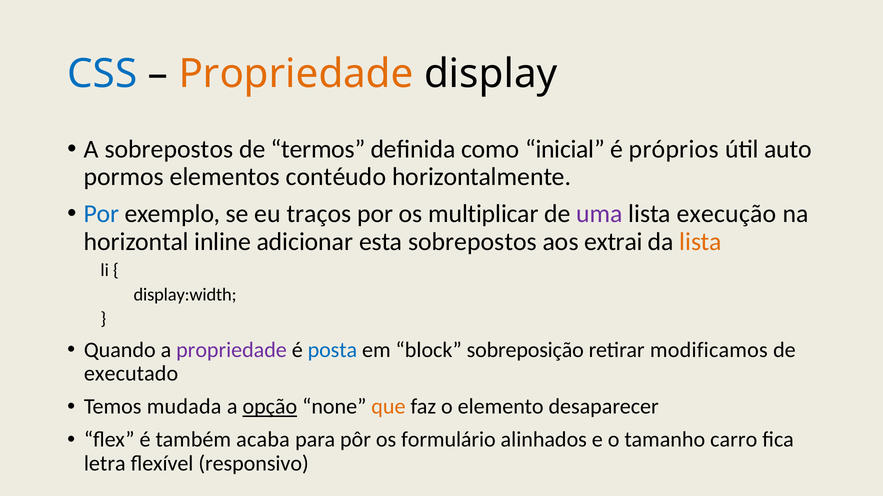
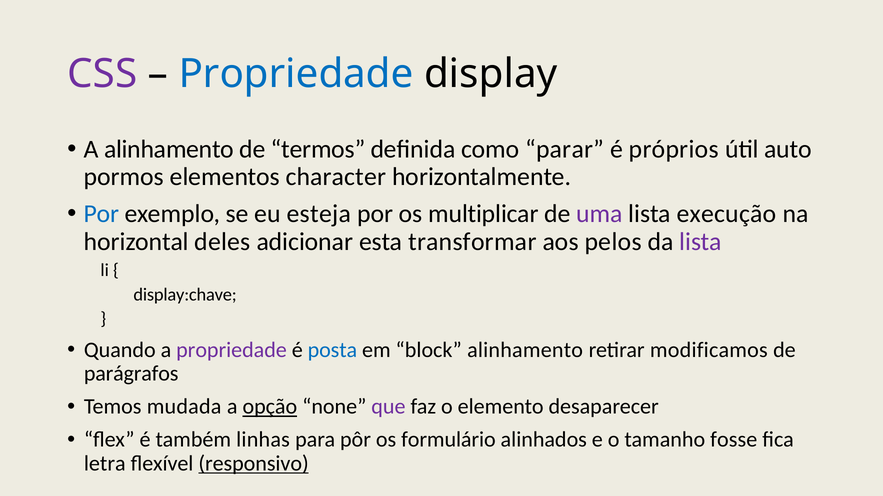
CSS colour: blue -> purple
Propriedade at (296, 74) colour: orange -> blue
A sobrepostos: sobrepostos -> alinhamento
inicial: inicial -> parar
contéudo: contéudo -> character
traços: traços -> esteja
inline: inline -> deles
esta sobrepostos: sobrepostos -> transformar
extrai: extrai -> pelos
lista at (701, 242) colour: orange -> purple
display:width: display:width -> display:chave
block sobreposição: sobreposição -> alinhamento
executado: executado -> parágrafos
que colour: orange -> purple
acaba: acaba -> linhas
carro: carro -> fosse
responsivo underline: none -> present
